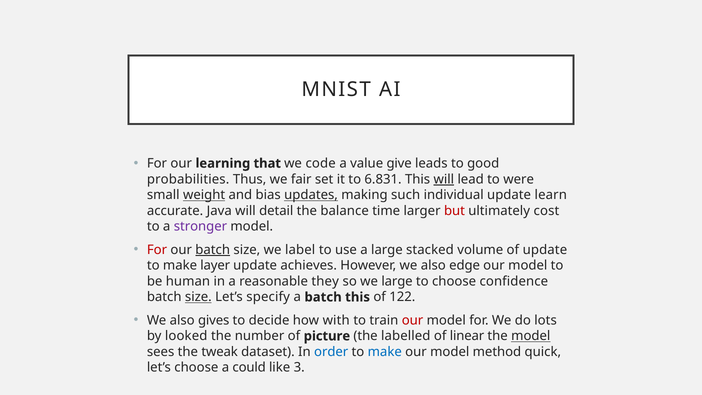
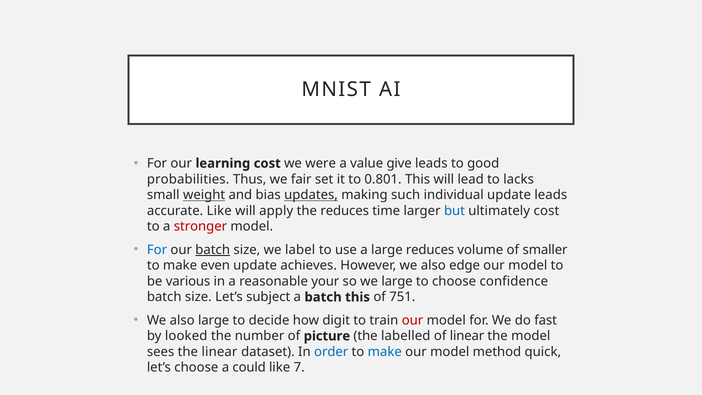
learning that: that -> cost
code: code -> were
6.831: 6.831 -> 0.801
will at (444, 179) underline: present -> none
were: were -> lacks
update learn: learn -> leads
accurate Java: Java -> Like
detail: detail -> apply
the balance: balance -> reduces
but colour: red -> blue
stronger colour: purple -> red
For at (157, 250) colour: red -> blue
large stacked: stacked -> reduces
of update: update -> smaller
layer: layer -> even
human: human -> various
they: they -> your
size at (198, 297) underline: present -> none
specify: specify -> subject
122: 122 -> 751
also gives: gives -> large
with: with -> digit
lots: lots -> fast
model at (531, 336) underline: present -> none
the tweak: tweak -> linear
3: 3 -> 7
